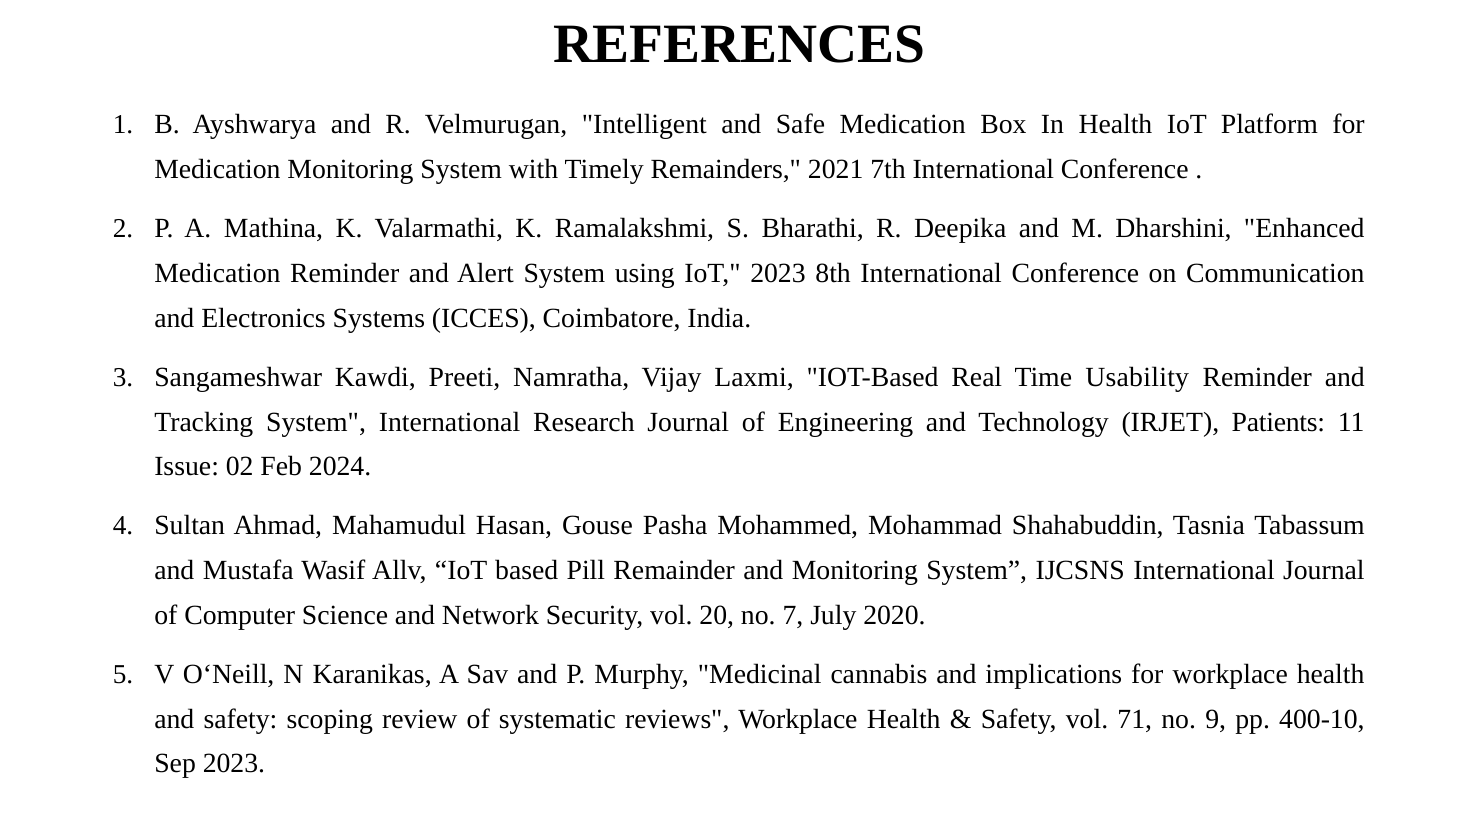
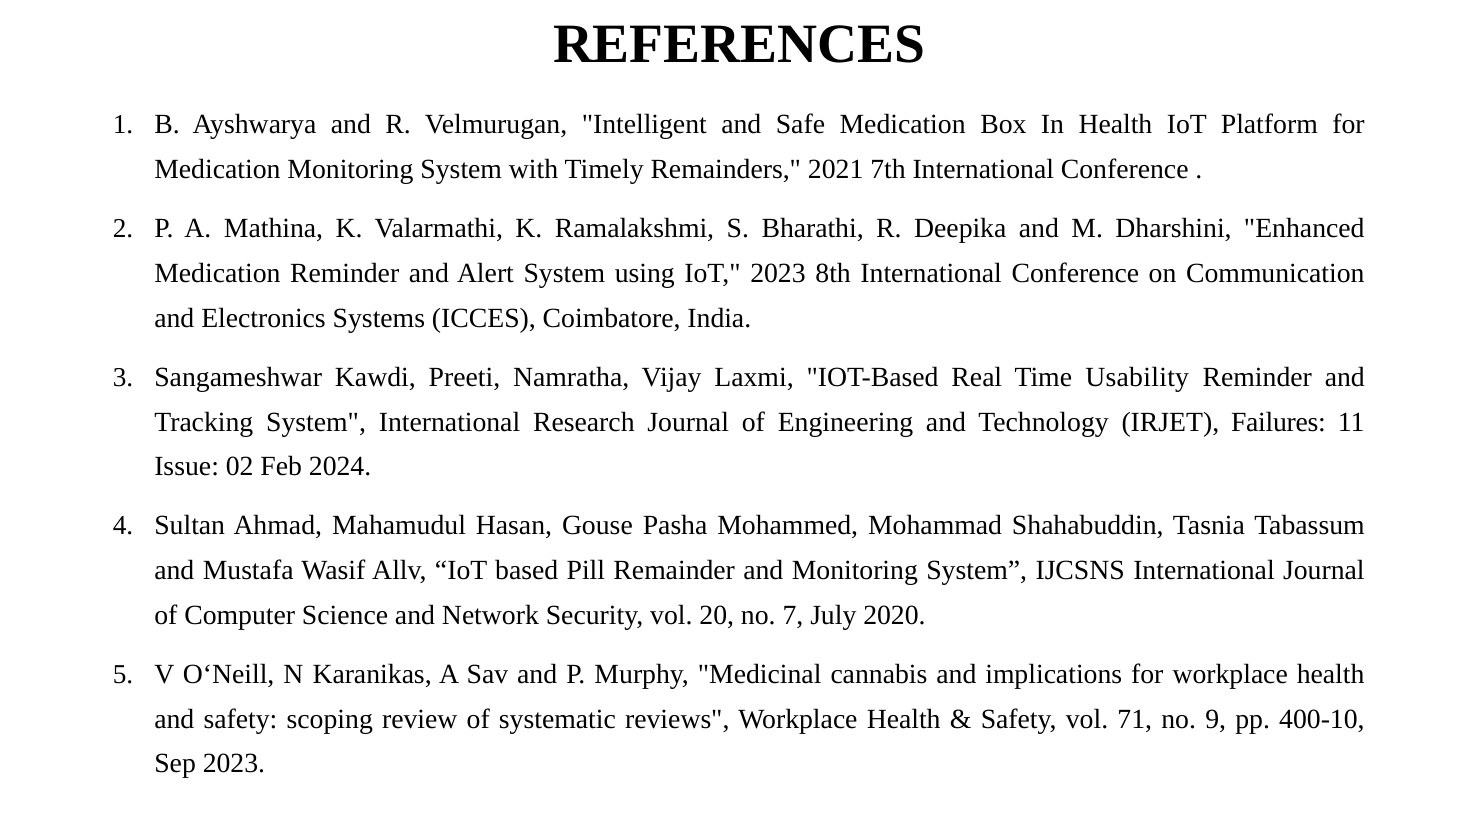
Patients: Patients -> Failures
